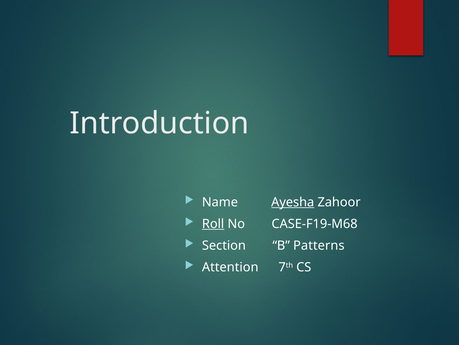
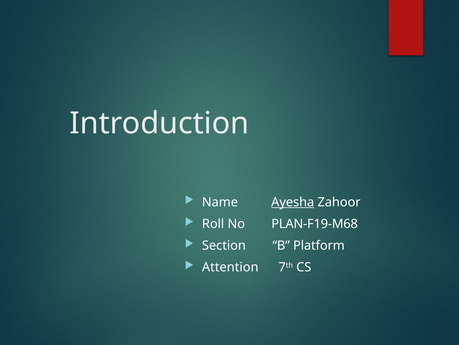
Roll underline: present -> none
CASE-F19-M68: CASE-F19-M68 -> PLAN-F19-M68
Patterns: Patterns -> Platform
